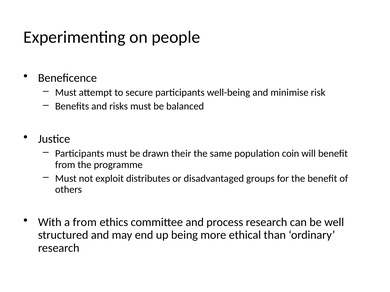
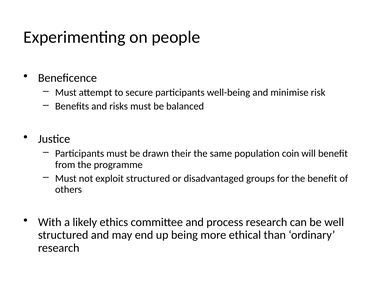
exploit distributes: distributes -> structured
a from: from -> likely
